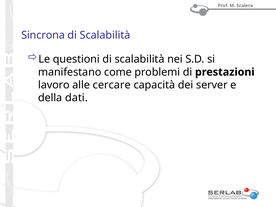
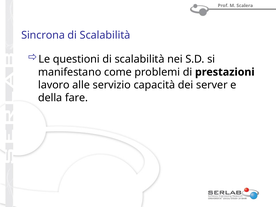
cercare: cercare -> servizio
dati: dati -> fare
